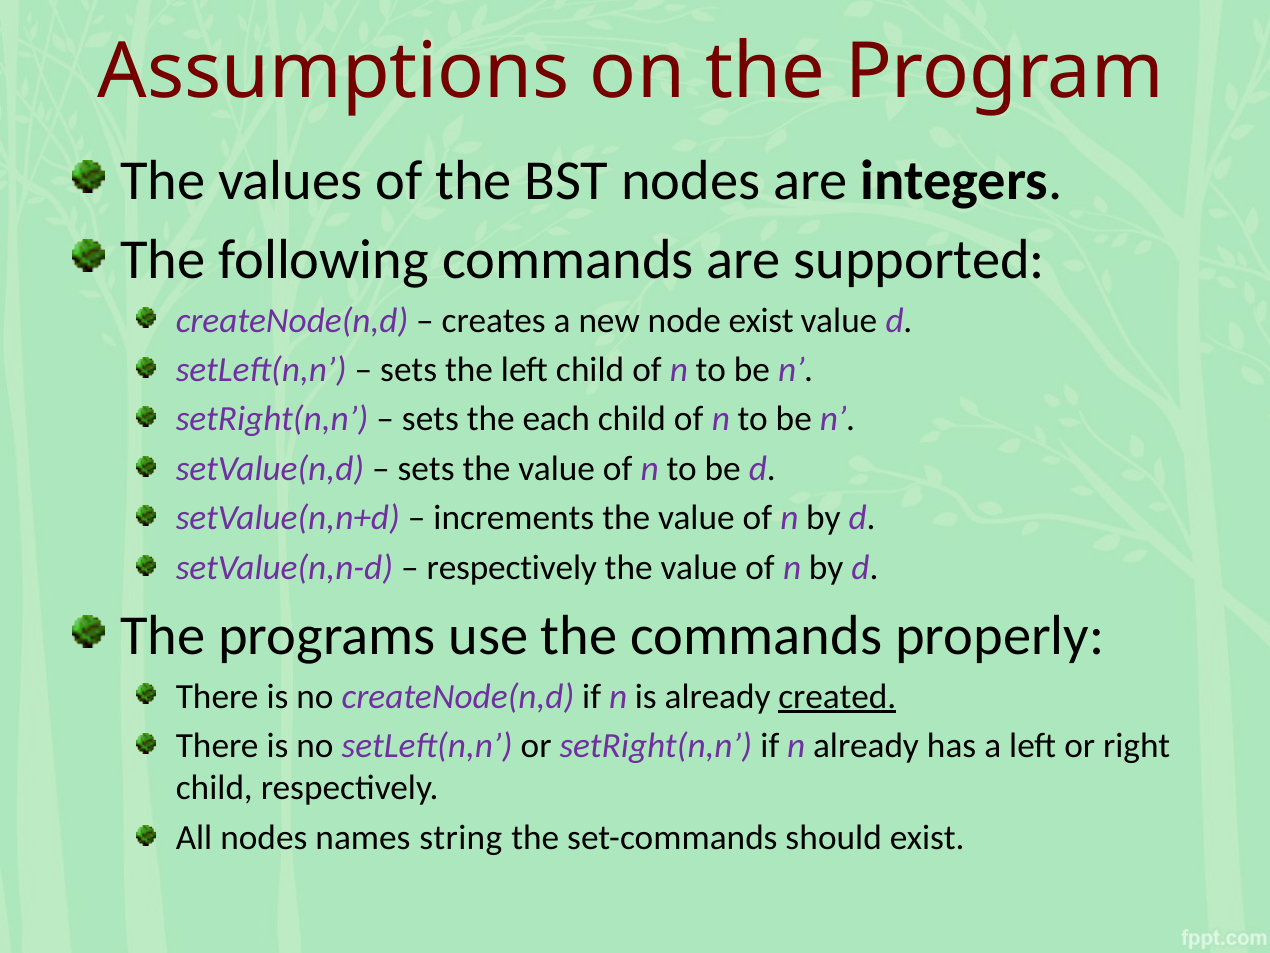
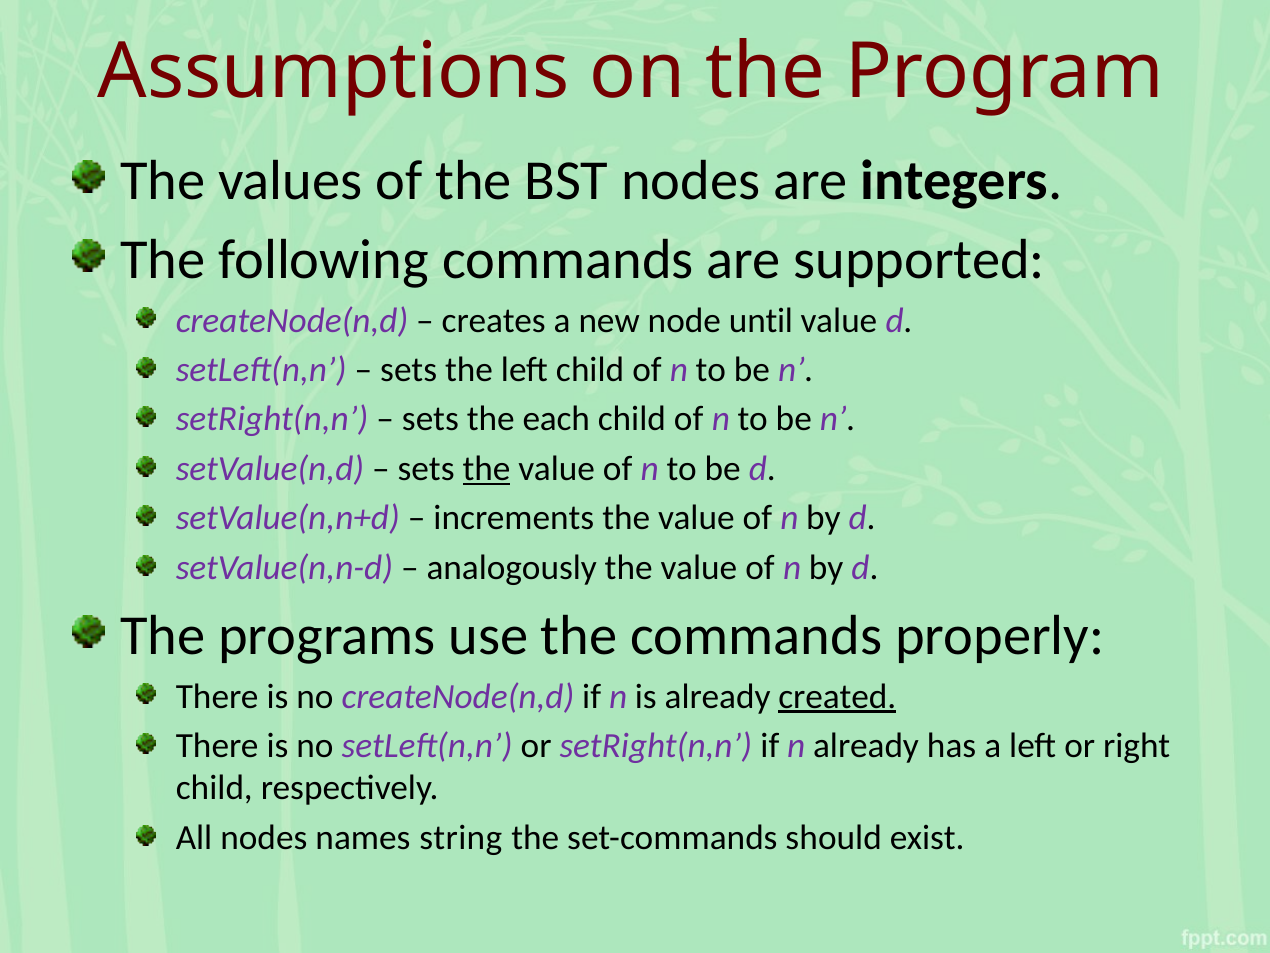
node exist: exist -> until
the at (486, 469) underline: none -> present
respectively at (512, 567): respectively -> analogously
